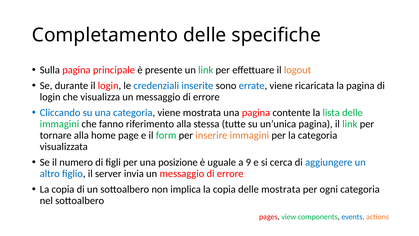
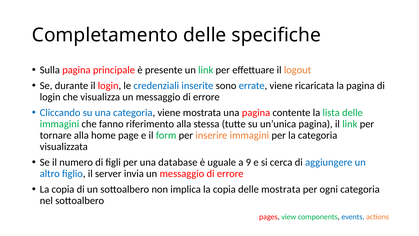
posizione: posizione -> database
